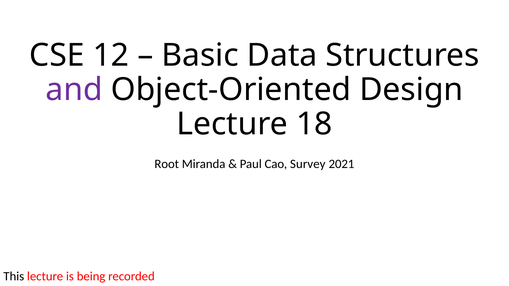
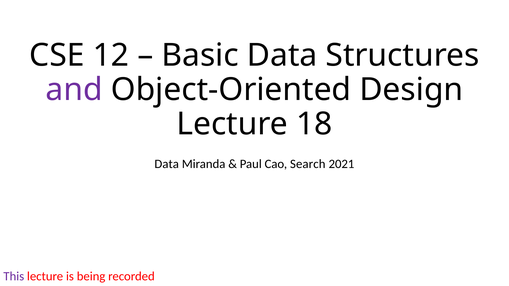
Root at (167, 164): Root -> Data
Survey: Survey -> Search
This colour: black -> purple
